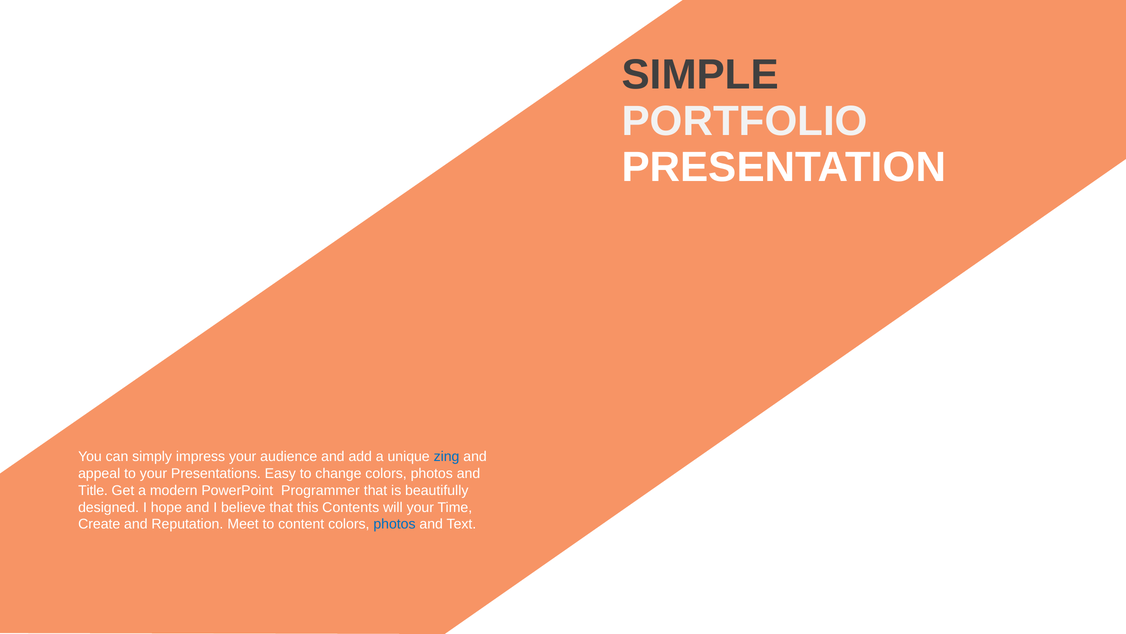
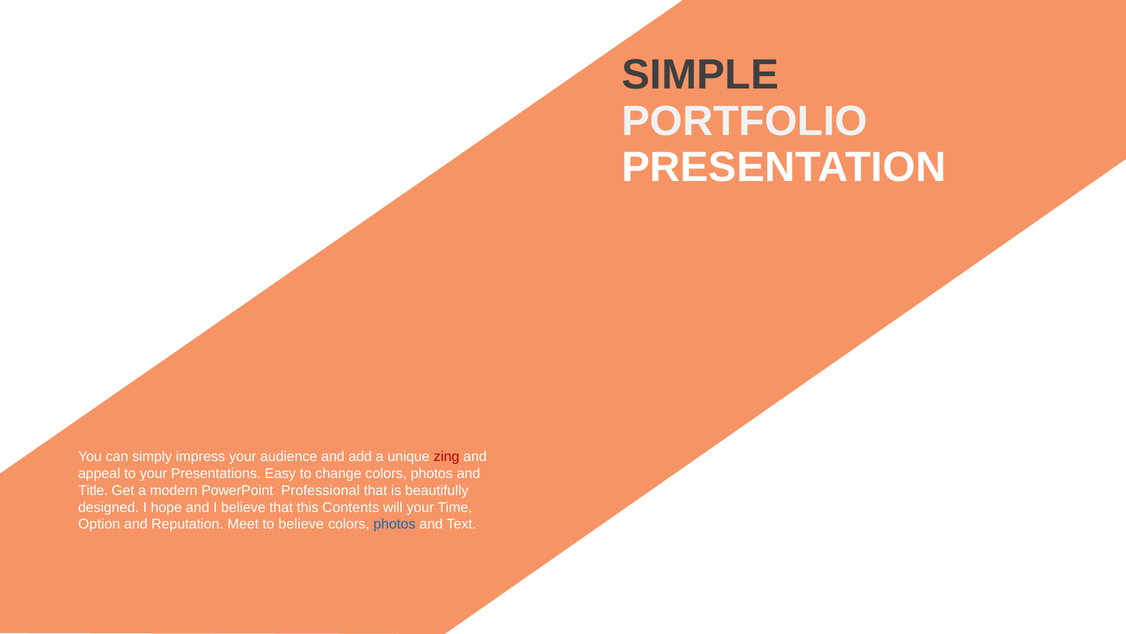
zing colour: blue -> red
Programmer: Programmer -> Professional
Create: Create -> Option
to content: content -> believe
